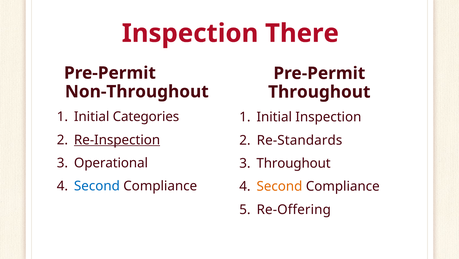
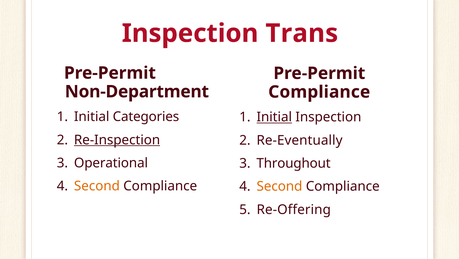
There: There -> Trans
Non-Throughout: Non-Throughout -> Non-Department
Throughout at (319, 92): Throughout -> Compliance
Initial at (274, 117) underline: none -> present
Re-Standards: Re-Standards -> Re-Eventually
Second at (97, 186) colour: blue -> orange
